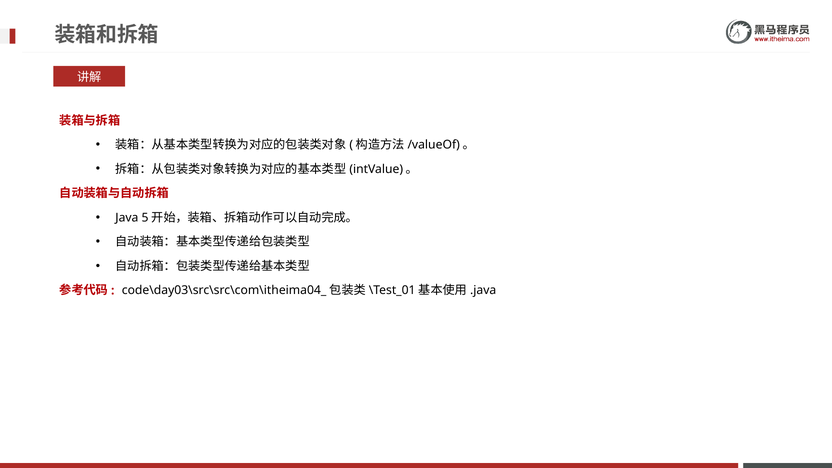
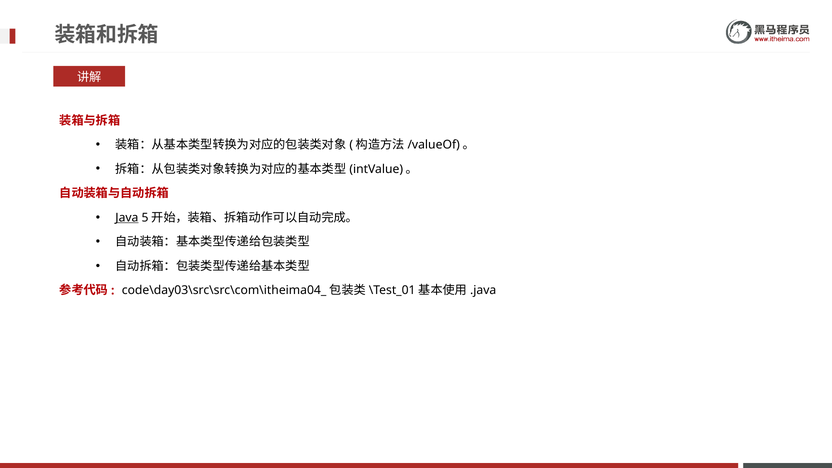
Java underline: none -> present
